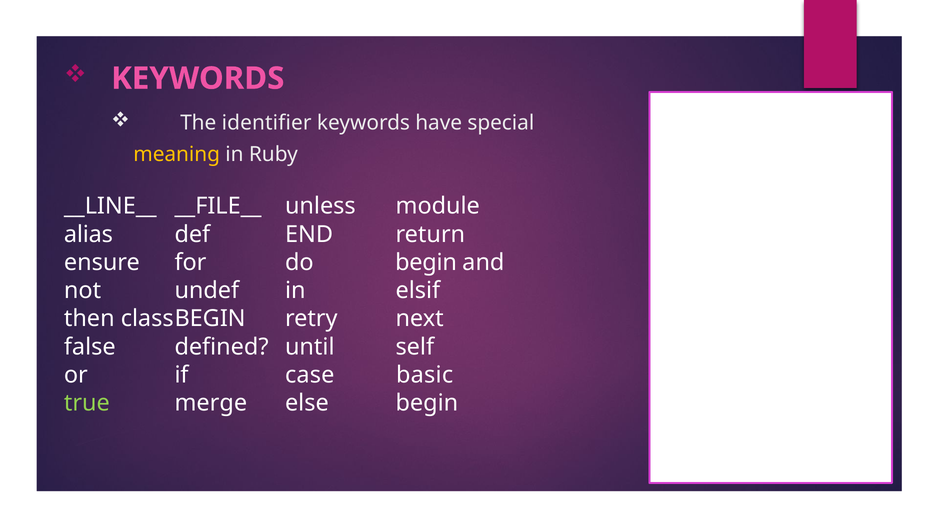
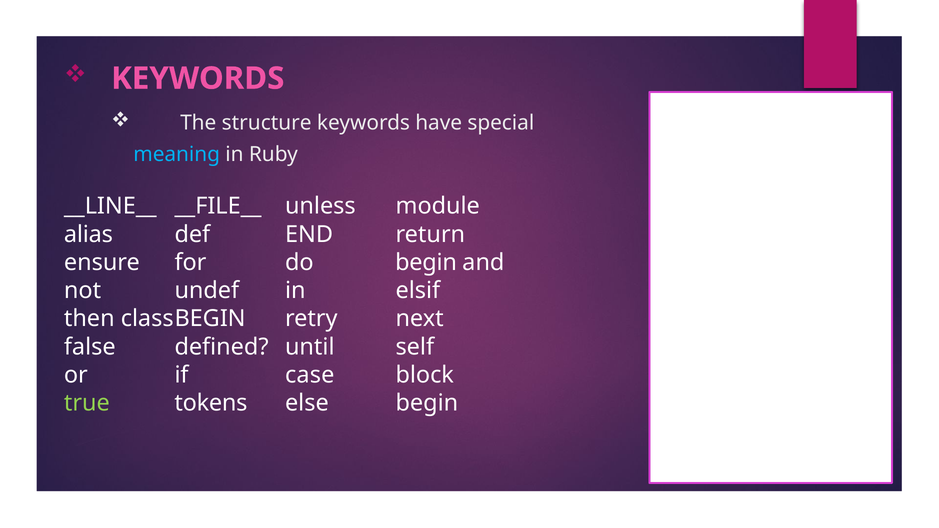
identifier: identifier -> structure
meaning colour: yellow -> light blue
basic: basic -> block
merge: merge -> tokens
